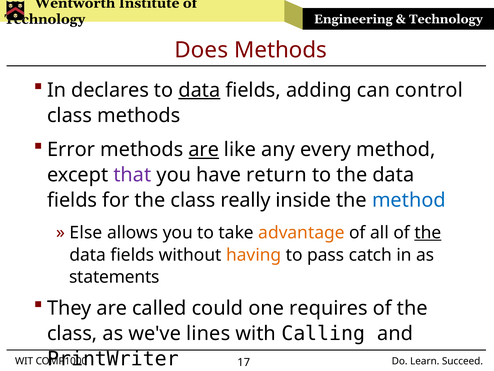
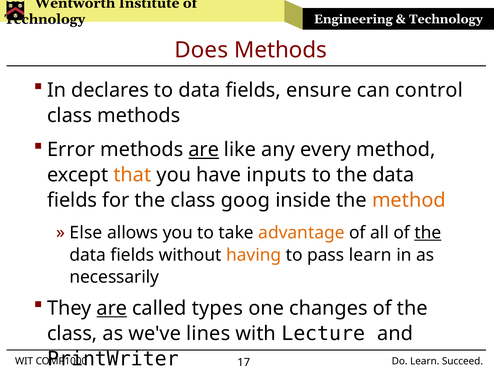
data at (199, 90) underline: present -> none
adding: adding -> ensure
that colour: purple -> orange
return: return -> inputs
really: really -> goog
method at (409, 200) colour: blue -> orange
pass catch: catch -> learn
statements: statements -> necessarily
are at (112, 308) underline: none -> present
could: could -> types
requires: requires -> changes
Calling: Calling -> Lecture
